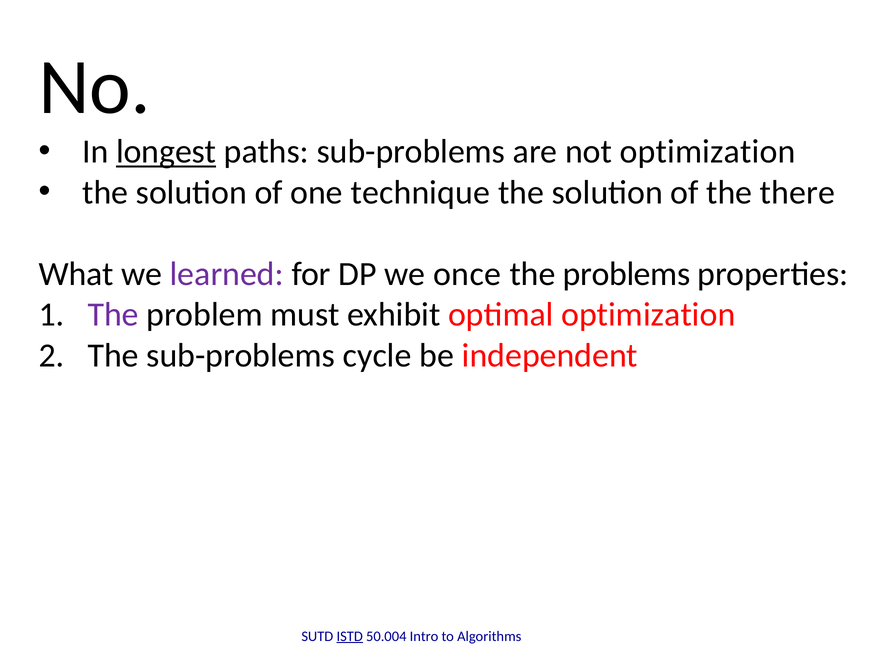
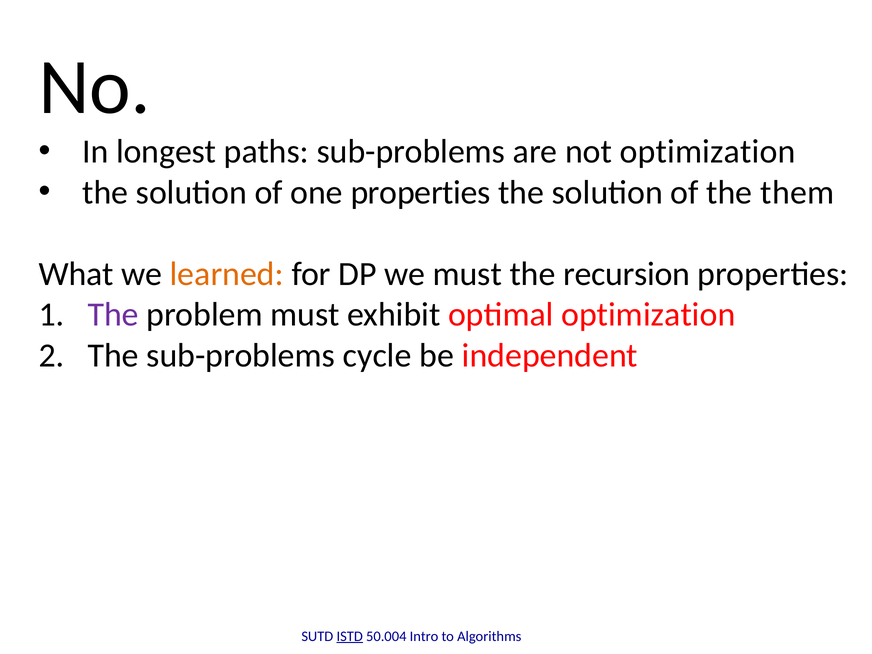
longest underline: present -> none
one technique: technique -> properties
there: there -> them
learned colour: purple -> orange
we once: once -> must
problems: problems -> recursion
